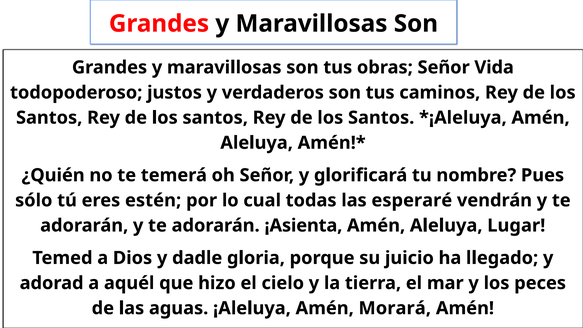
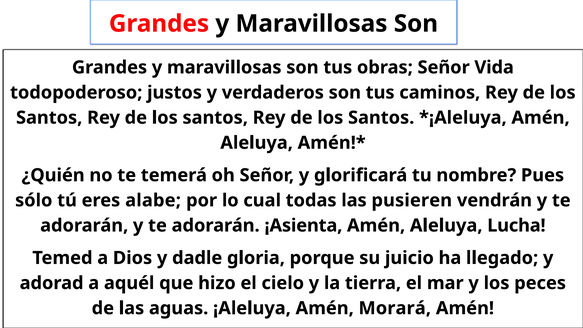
estén: estén -> alabe
esperaré: esperaré -> pusieren
Lugar: Lugar -> Lucha
